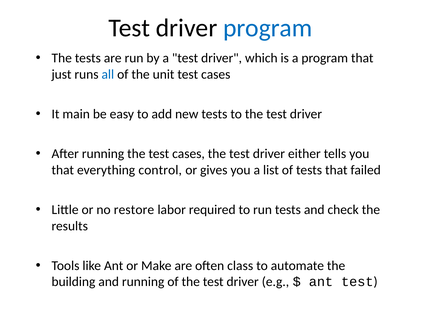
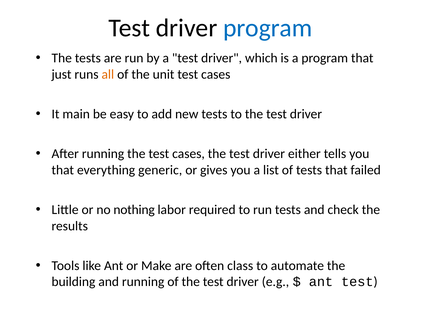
all colour: blue -> orange
control: control -> generic
restore: restore -> nothing
